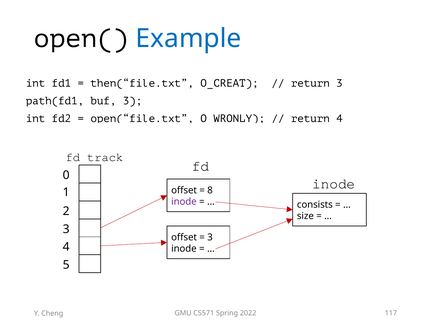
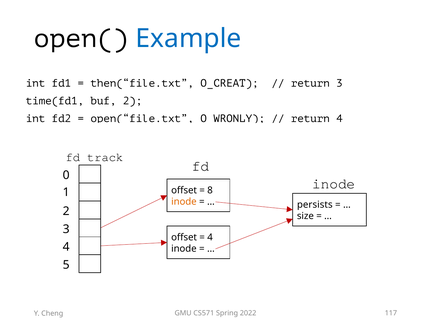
path(fd1: path(fd1 -> time(fd1
buf 3: 3 -> 2
inode at (184, 202) colour: purple -> orange
consists: consists -> persists
3 at (210, 238): 3 -> 4
